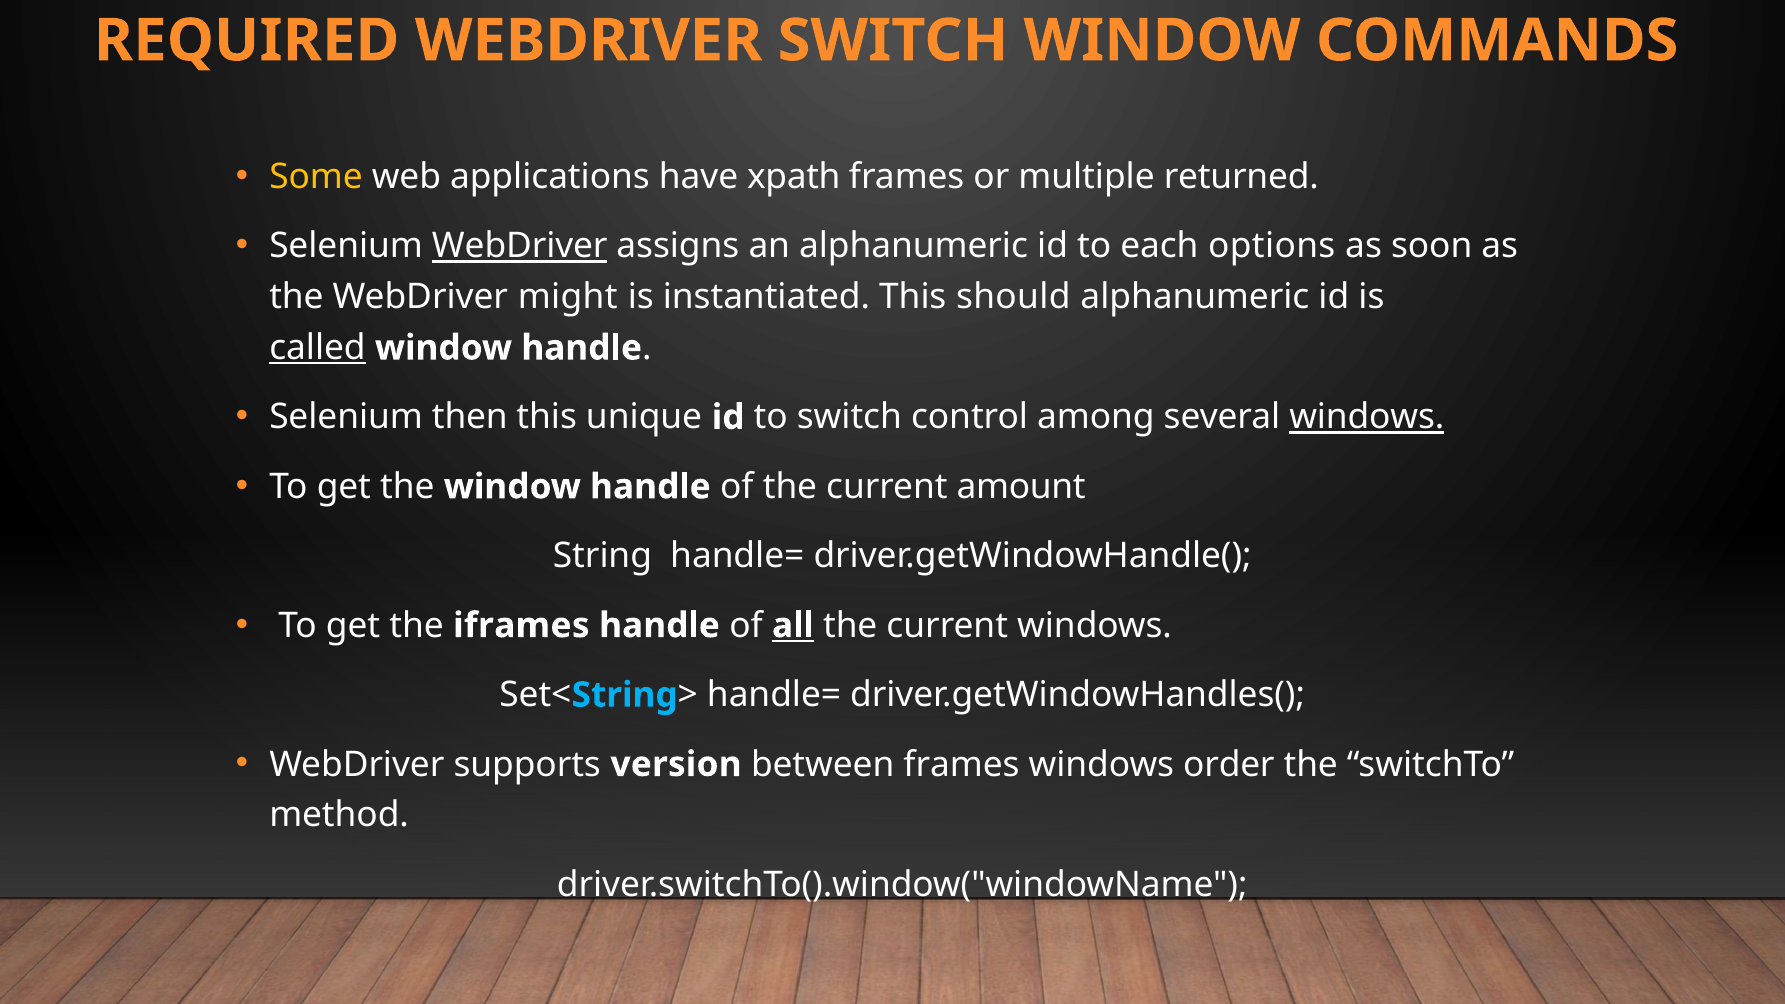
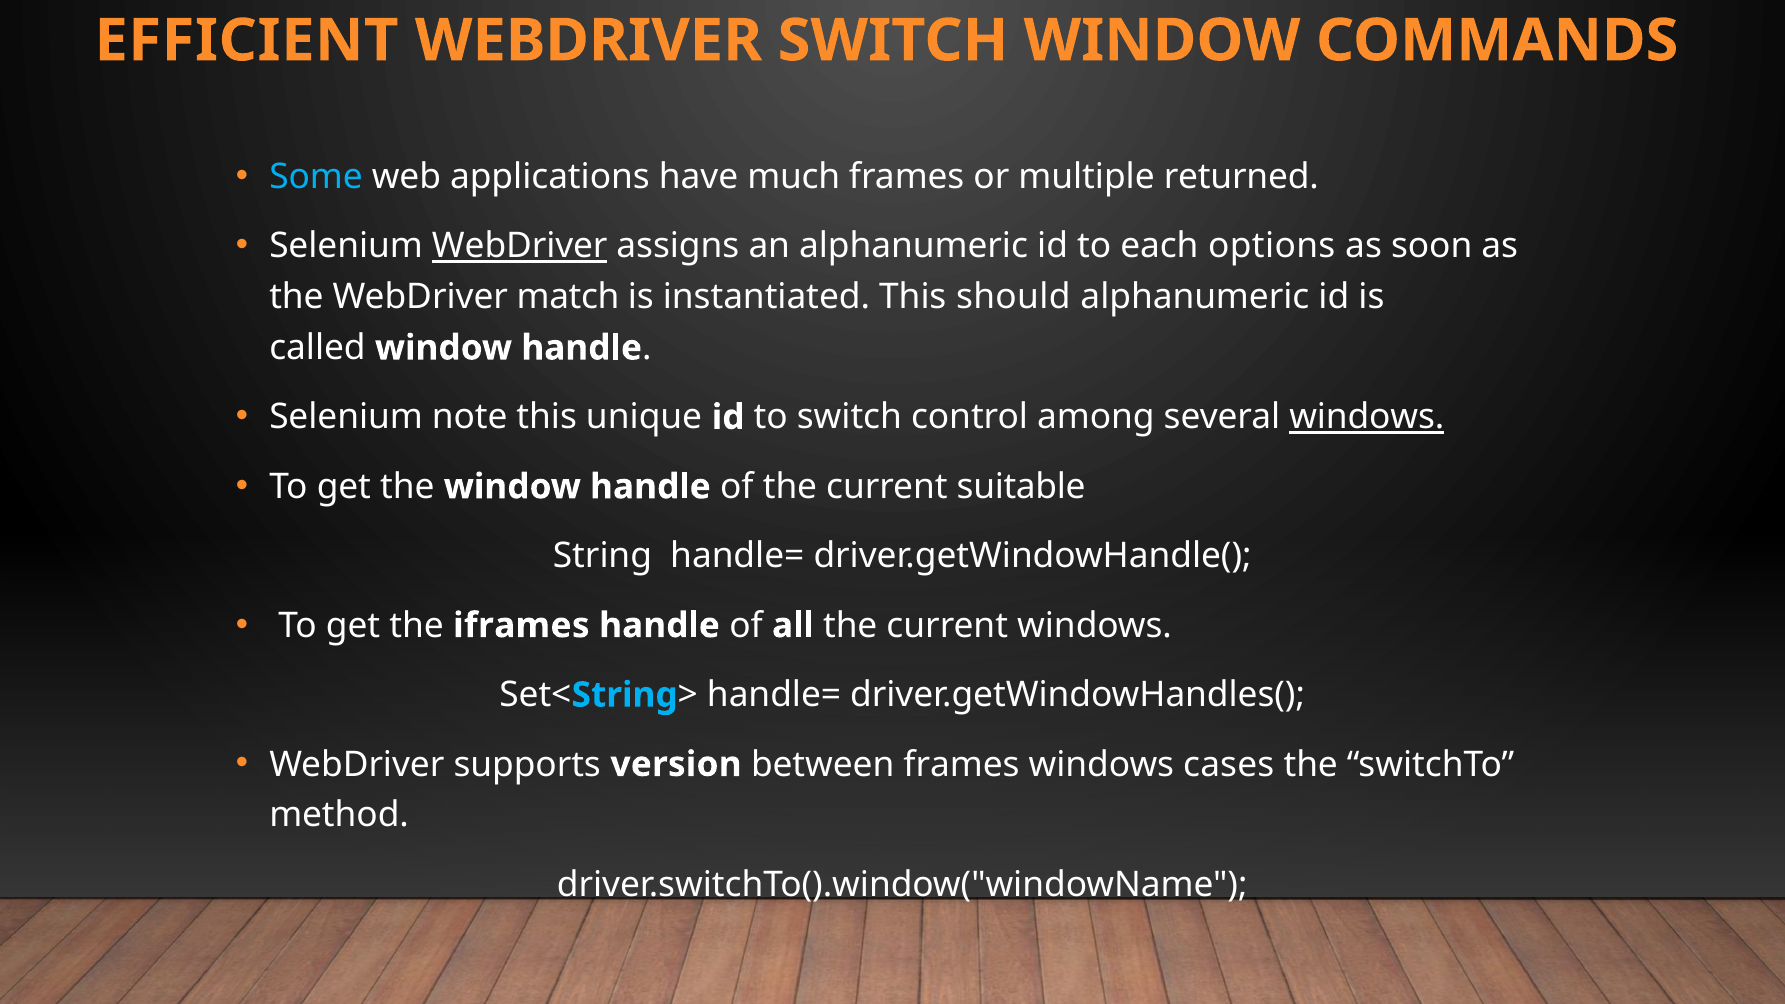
REQUIRED: REQUIRED -> EFFICIENT
Some colour: yellow -> light blue
xpath: xpath -> much
might: might -> match
called underline: present -> none
then: then -> note
amount: amount -> suitable
all underline: present -> none
order: order -> cases
